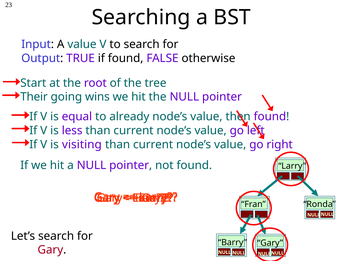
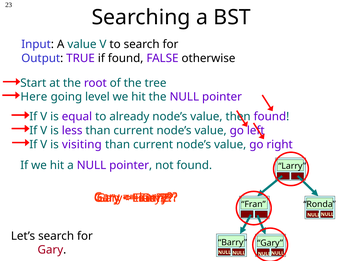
Their: Their -> Here
wins: wins -> level
